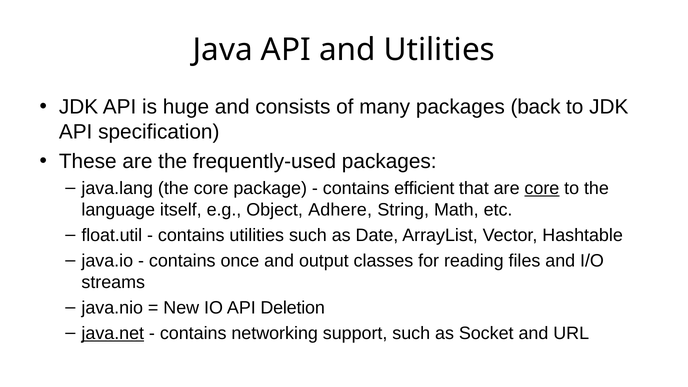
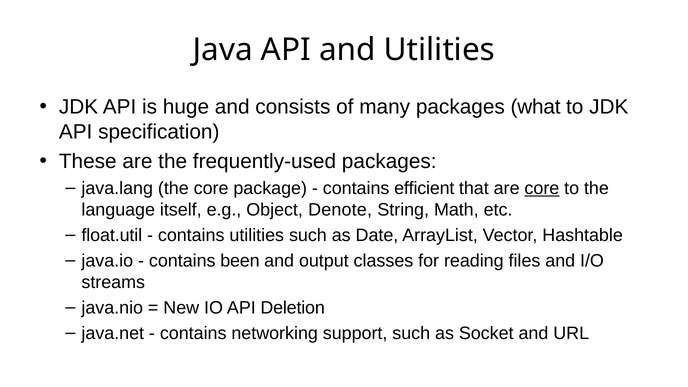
back: back -> what
Adhere: Adhere -> Denote
once: once -> been
java.net underline: present -> none
